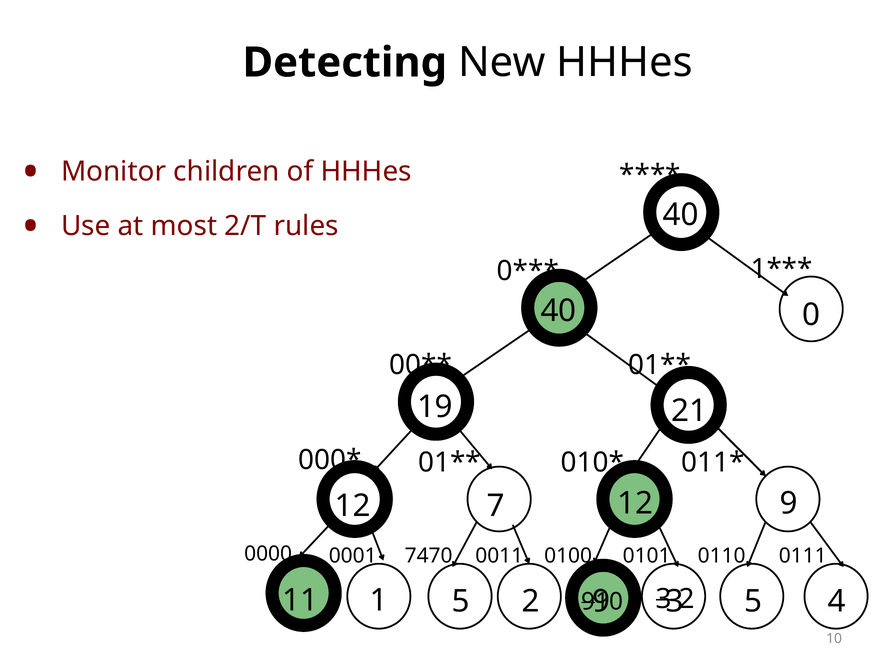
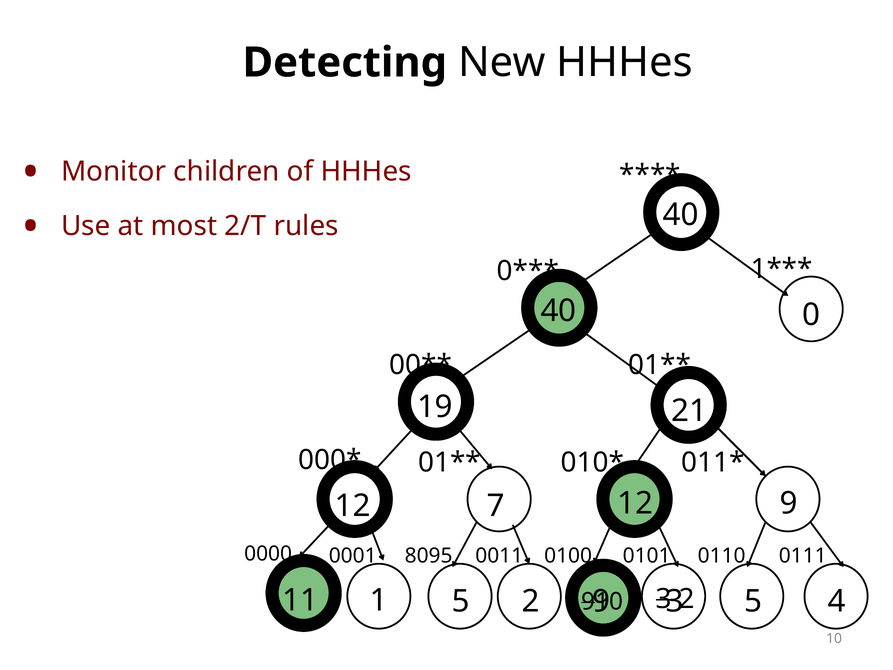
7470: 7470 -> 8095
